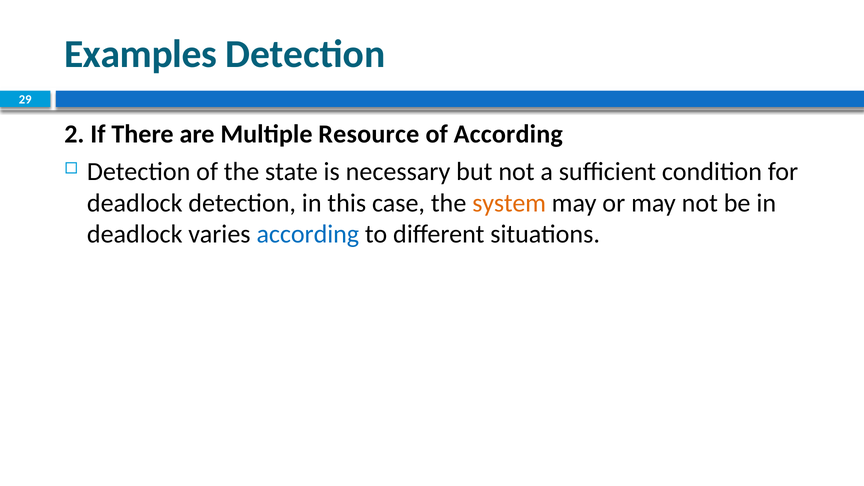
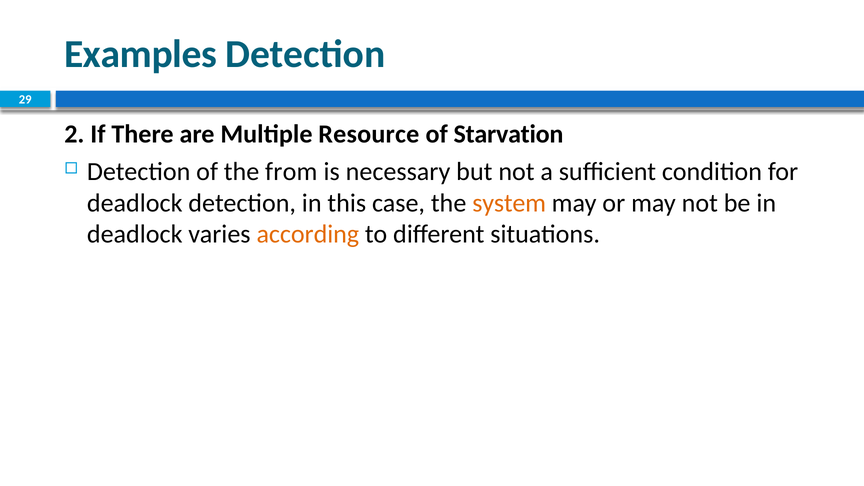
of According: According -> Starvation
state: state -> from
according at (308, 234) colour: blue -> orange
